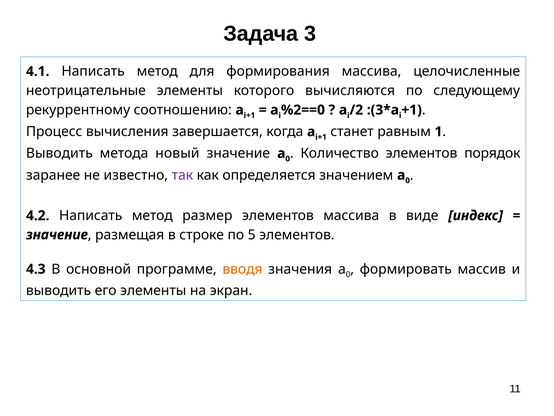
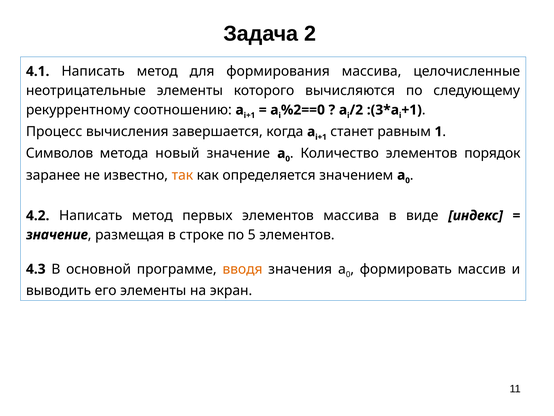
3: 3 -> 2
Выводить at (59, 153): Выводить -> Символов
так colour: purple -> orange
размер: размер -> первых
